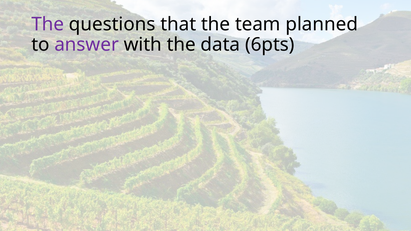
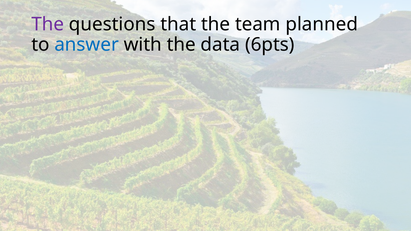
answer colour: purple -> blue
